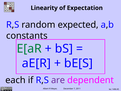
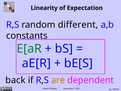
expected: expected -> different
each: each -> back
are colour: purple -> orange
